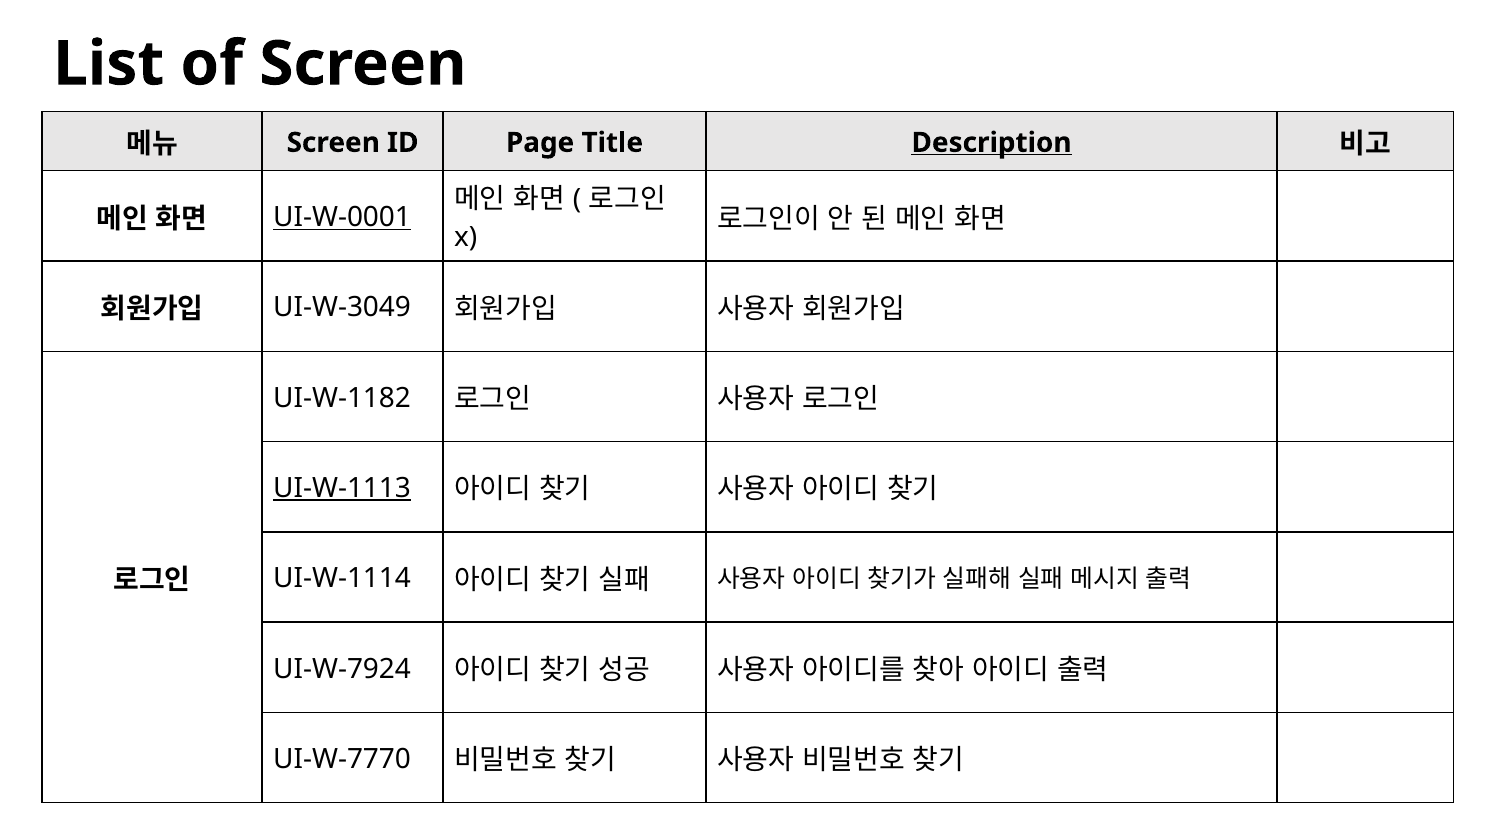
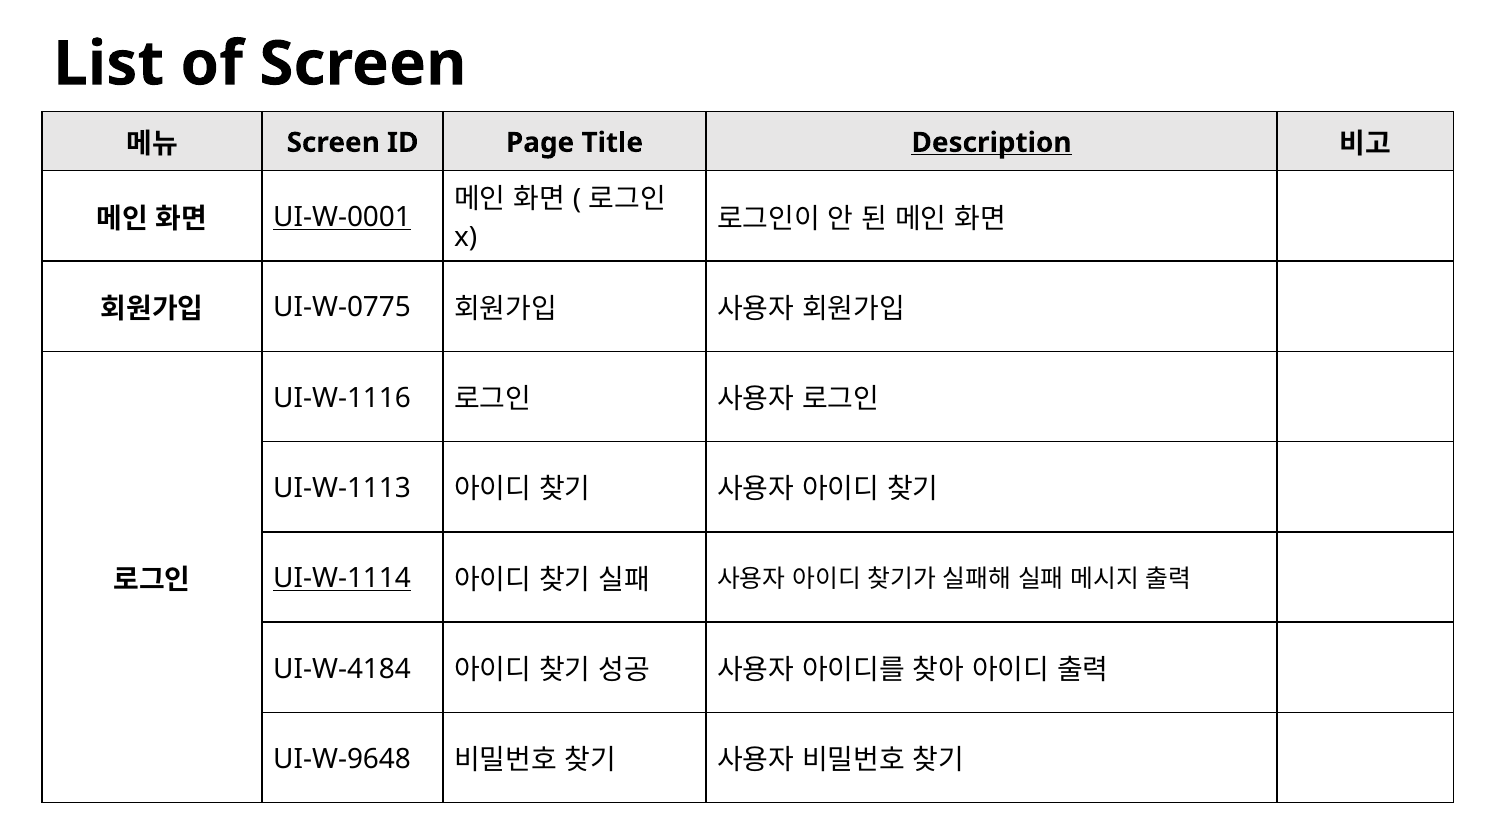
UI-W-3049: UI-W-3049 -> UI-W-0775
UI-W-1182: UI-W-1182 -> UI-W-1116
UI-W-1113 underline: present -> none
UI-W-1114 underline: none -> present
UI-W-7924: UI-W-7924 -> UI-W-4184
UI-W-7770: UI-W-7770 -> UI-W-9648
